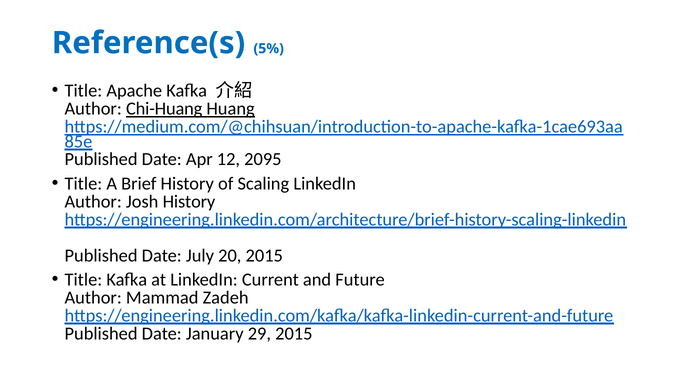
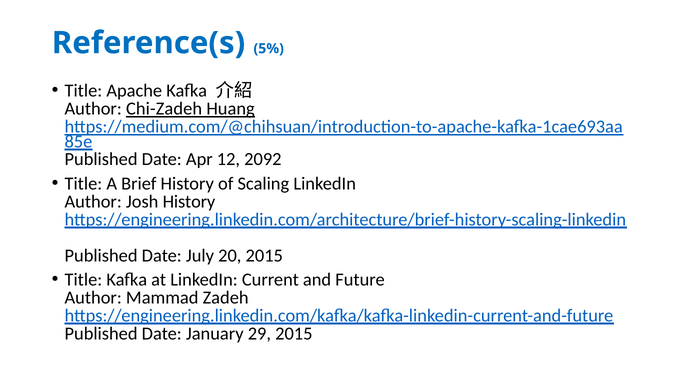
Chi-Huang: Chi-Huang -> Chi-Zadeh
2095: 2095 -> 2092
